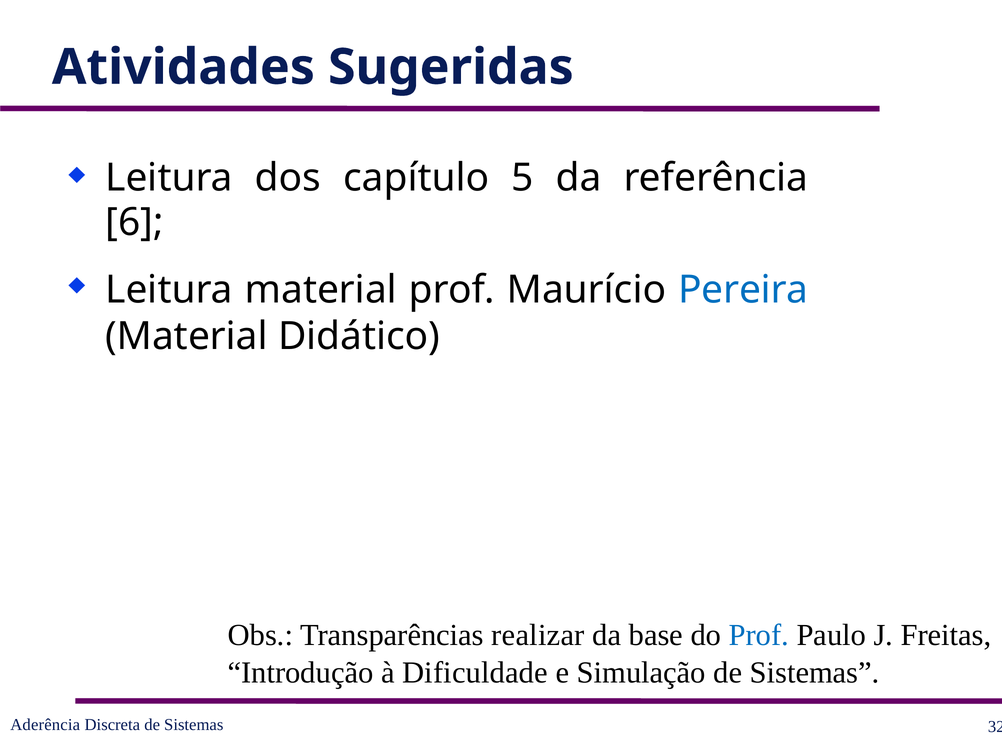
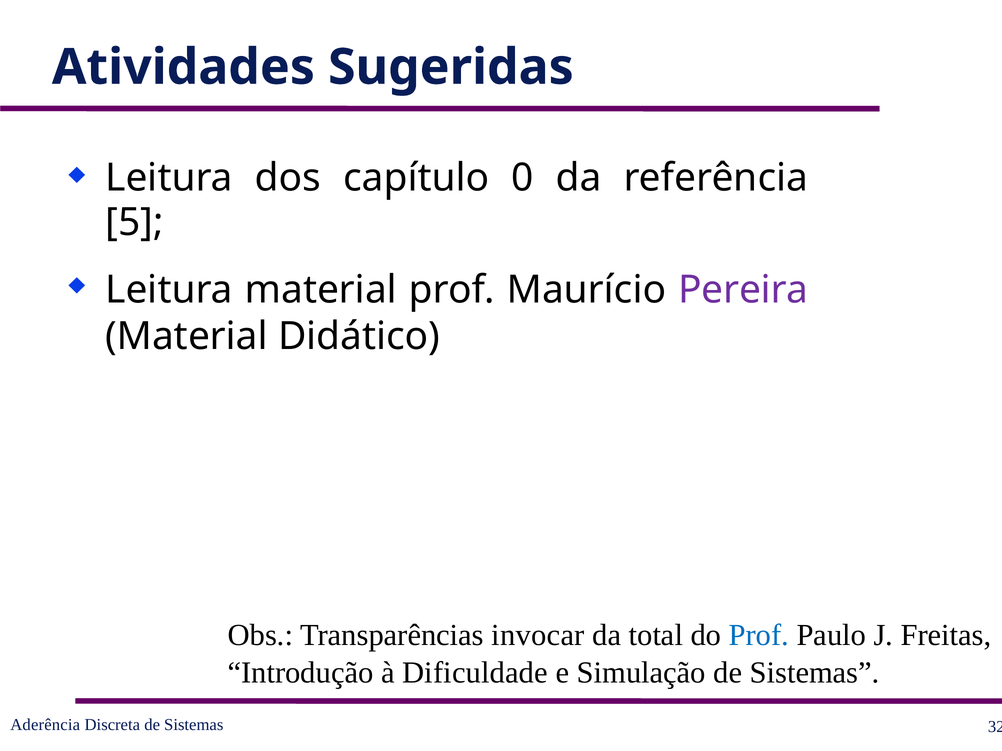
5: 5 -> 0
6: 6 -> 5
Pereira colour: blue -> purple
realizar: realizar -> invocar
base: base -> total
